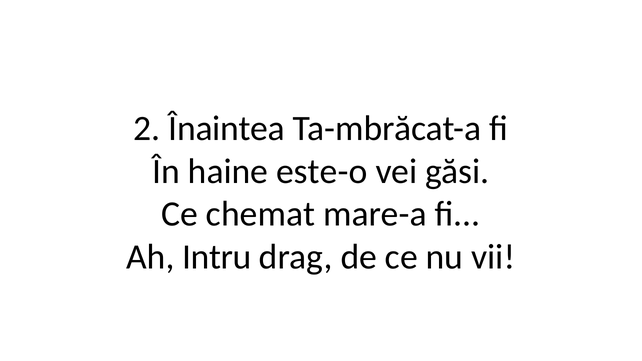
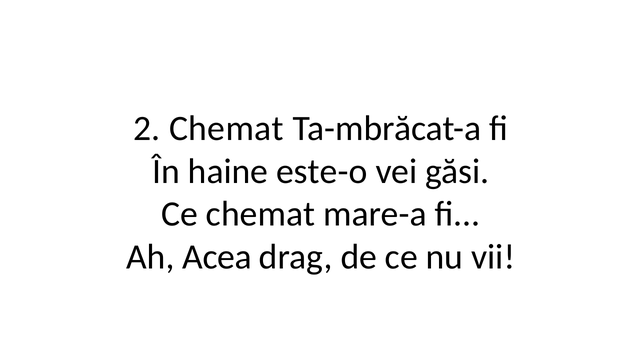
2 Înaintea: Înaintea -> Chemat
Intru: Intru -> Acea
